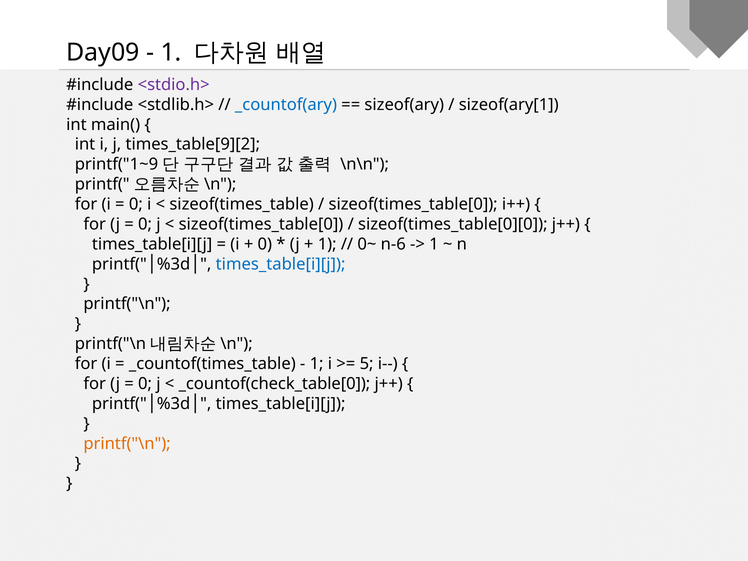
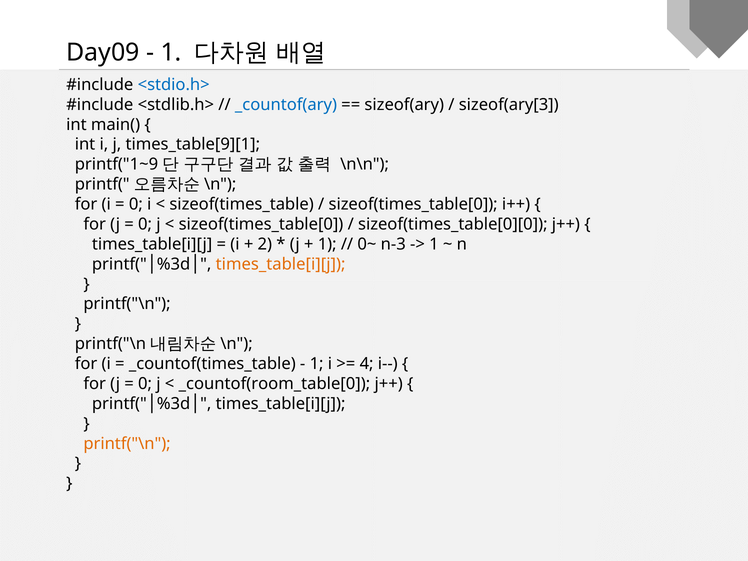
<stdio.h> colour: purple -> blue
sizeof(ary[1: sizeof(ary[1 -> sizeof(ary[3
times_table[9][2: times_table[9][2 -> times_table[9][1
0 at (265, 244): 0 -> 2
n-6: n-6 -> n-3
times_table[i][j at (281, 264) colour: blue -> orange
5: 5 -> 4
_countof(check_table[0: _countof(check_table[0 -> _countof(room_table[0
